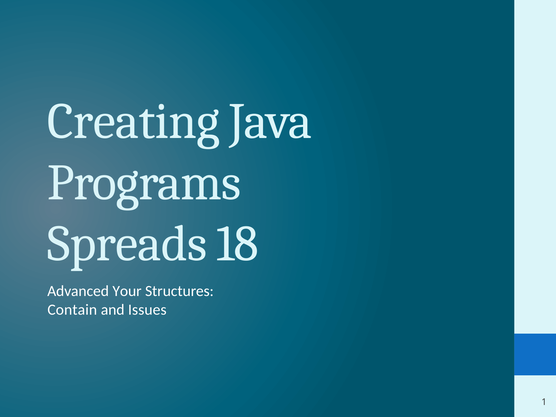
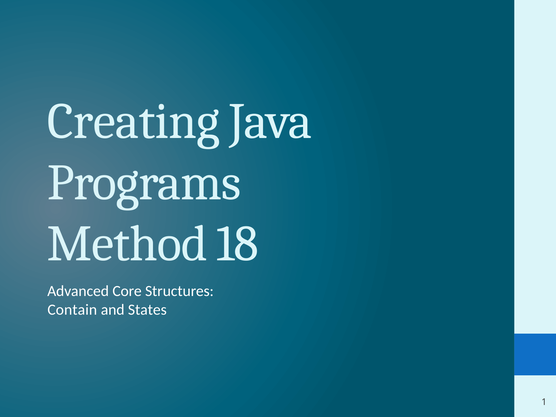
Spreads: Spreads -> Method
Your: Your -> Core
Issues: Issues -> States
